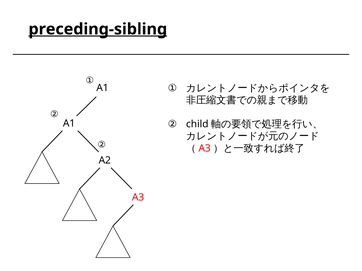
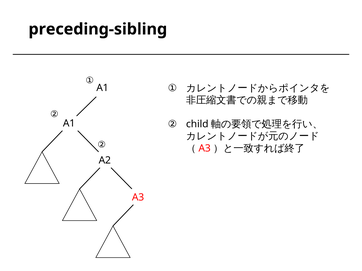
preceding-sibling underline: present -> none
